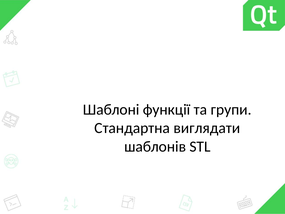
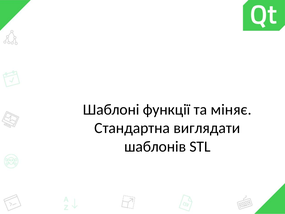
групи: групи -> міняє
